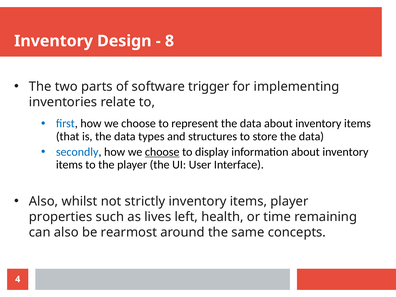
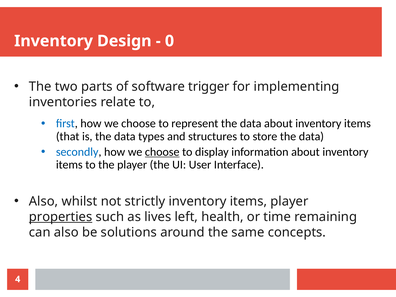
8: 8 -> 0
properties underline: none -> present
rearmost: rearmost -> solutions
